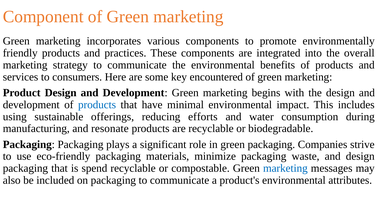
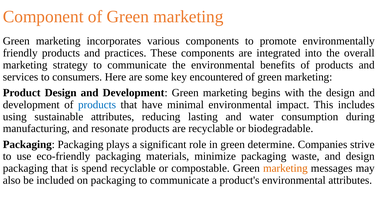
sustainable offerings: offerings -> attributes
efforts: efforts -> lasting
green packaging: packaging -> determine
marketing at (285, 168) colour: blue -> orange
